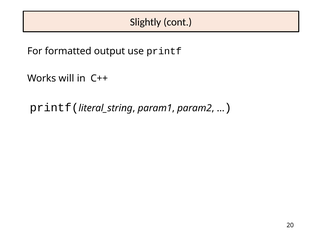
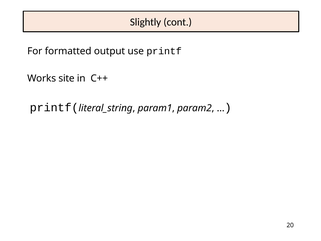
will: will -> site
